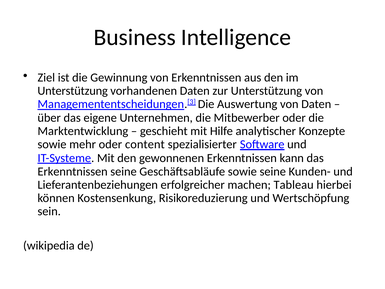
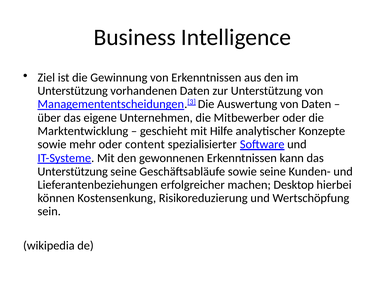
Erkenntnissen at (73, 171): Erkenntnissen -> Unterstützung
Tableau: Tableau -> Desktop
